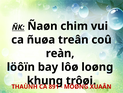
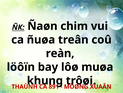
loøng: loøng -> muøa
